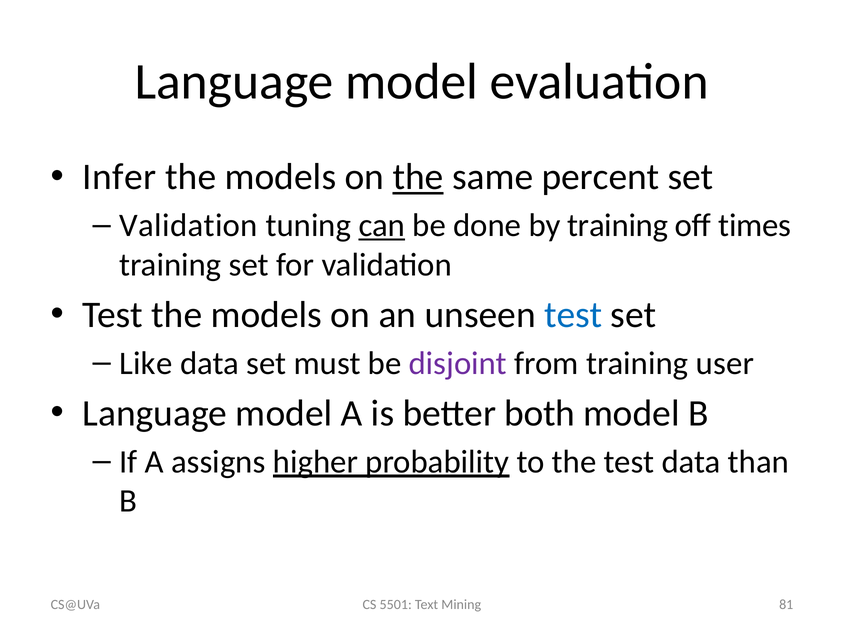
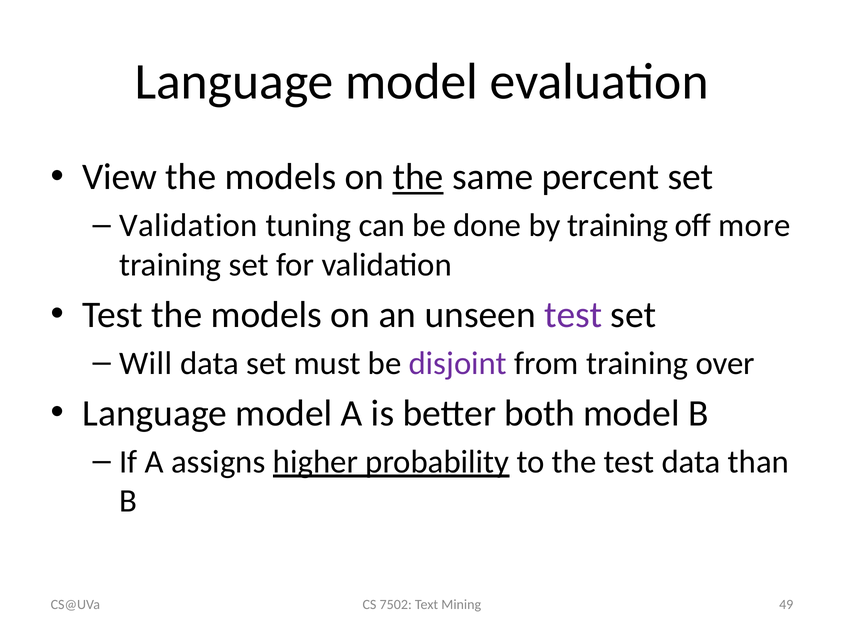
Infer: Infer -> View
can underline: present -> none
times: times -> more
test at (573, 315) colour: blue -> purple
Like: Like -> Will
user: user -> over
5501: 5501 -> 7502
81: 81 -> 49
